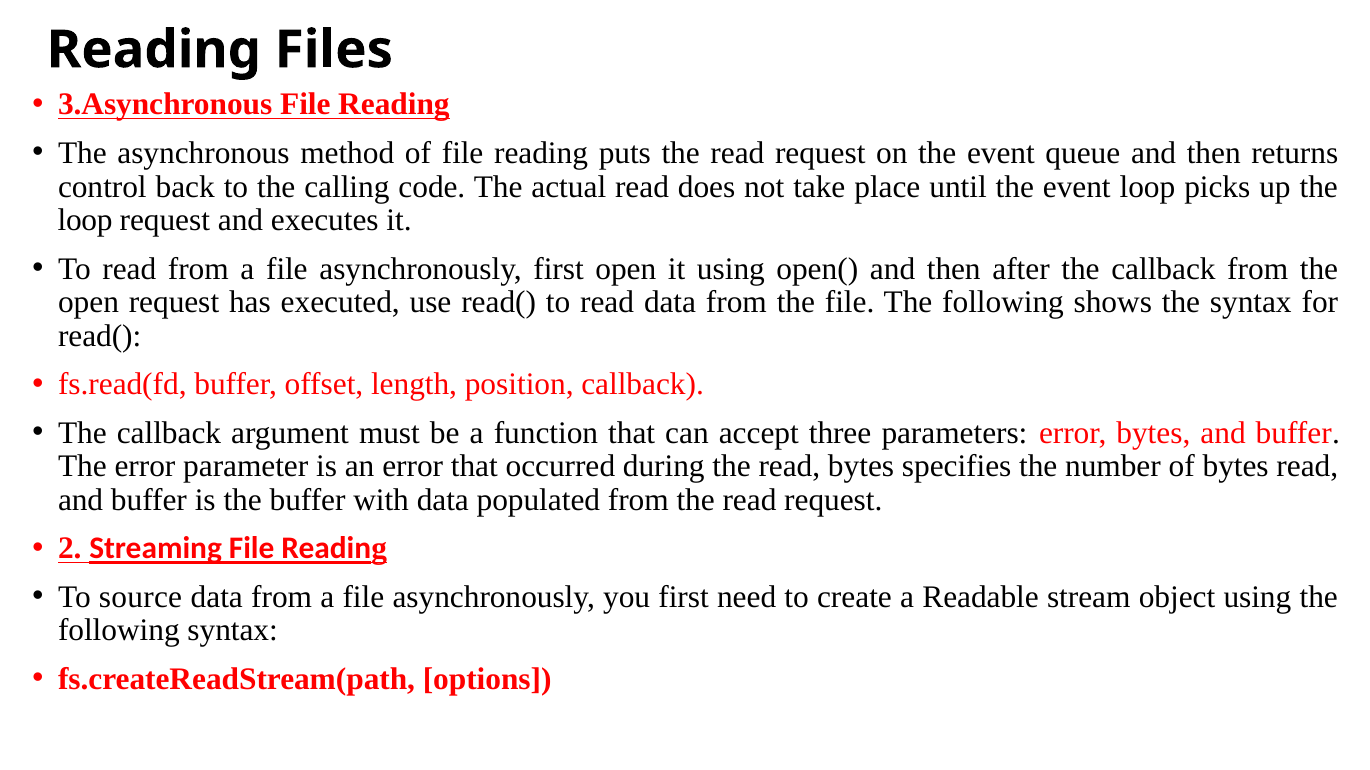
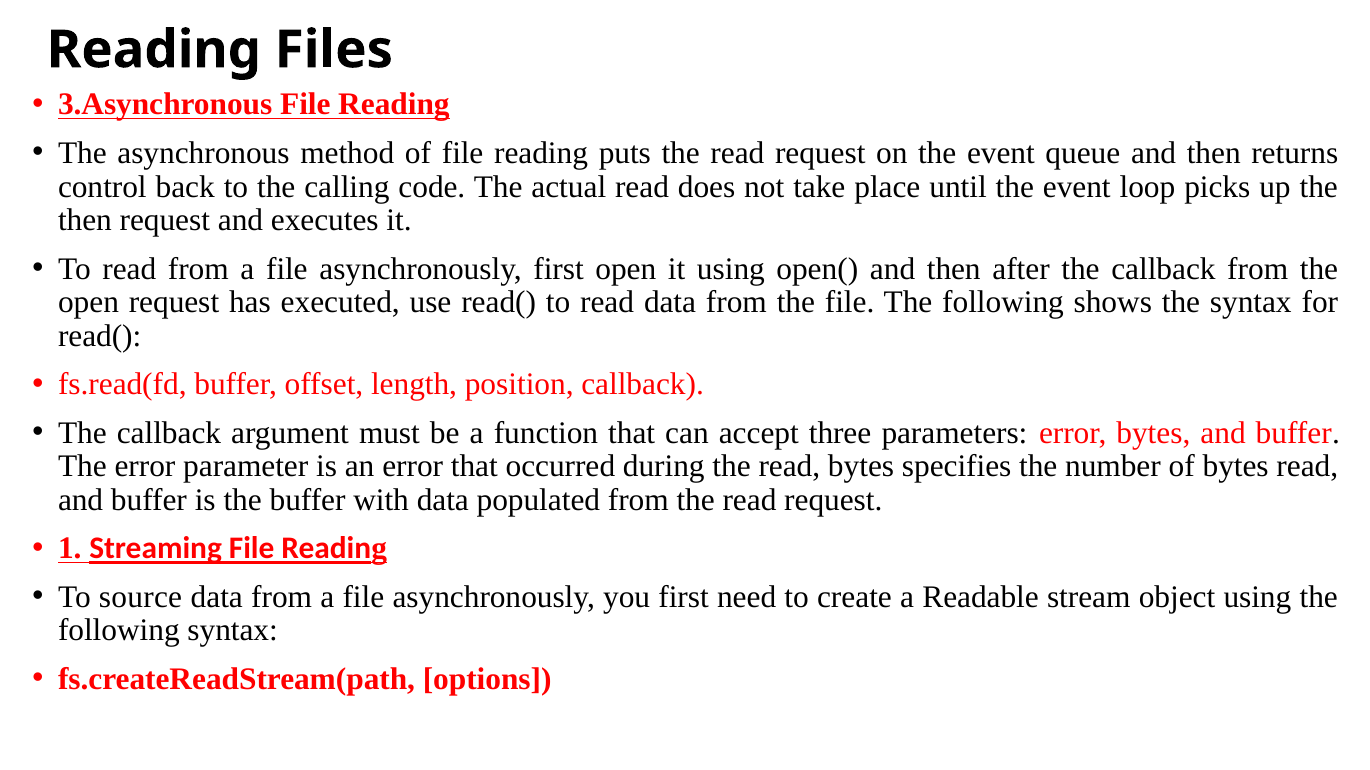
loop at (85, 221): loop -> then
2: 2 -> 1
